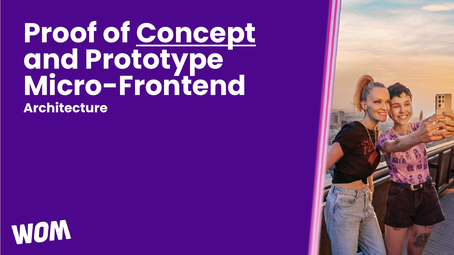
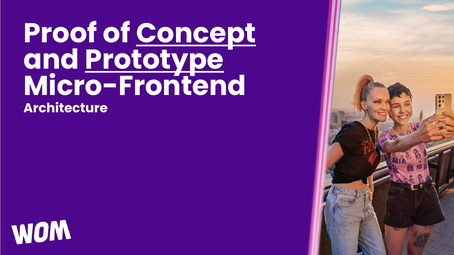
Prototype underline: none -> present
